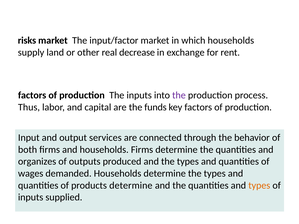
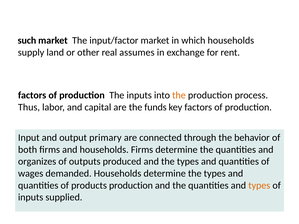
risks: risks -> such
decrease: decrease -> assumes
the at (179, 95) colour: purple -> orange
services: services -> primary
products determine: determine -> production
